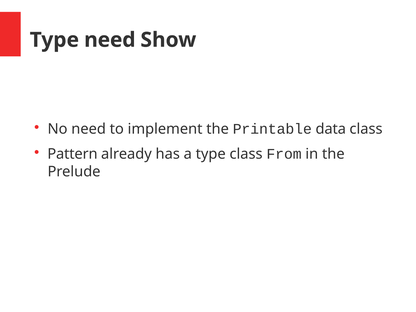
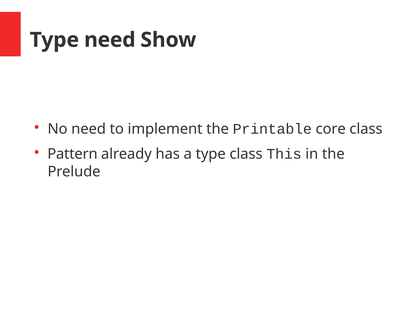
data: data -> core
From: From -> This
